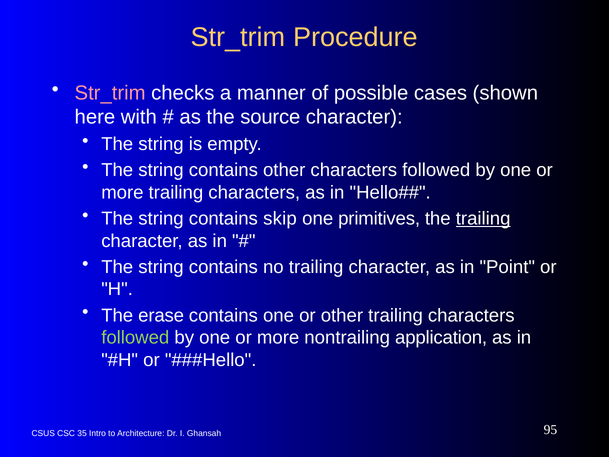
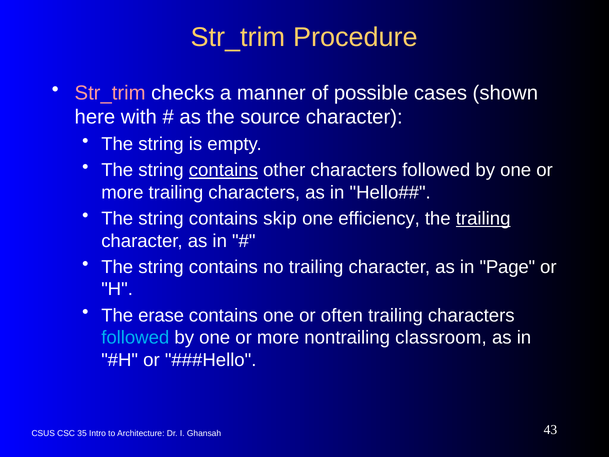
contains at (223, 170) underline: none -> present
primitives: primitives -> efficiency
Point: Point -> Page
or other: other -> often
followed at (135, 338) colour: light green -> light blue
application: application -> classroom
95: 95 -> 43
